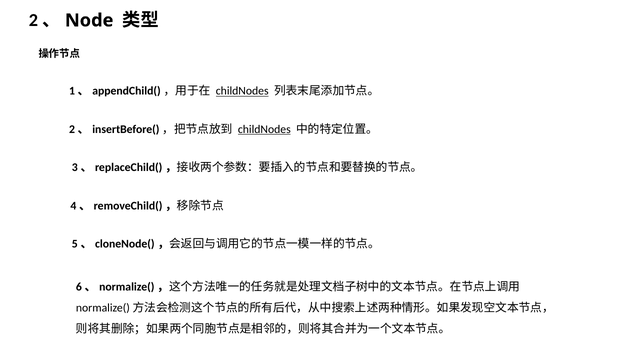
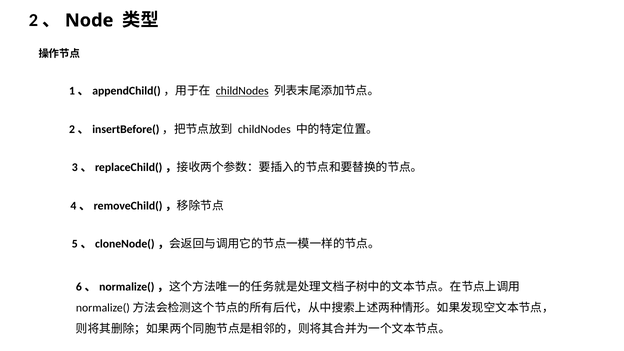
childNodes at (264, 129) underline: present -> none
